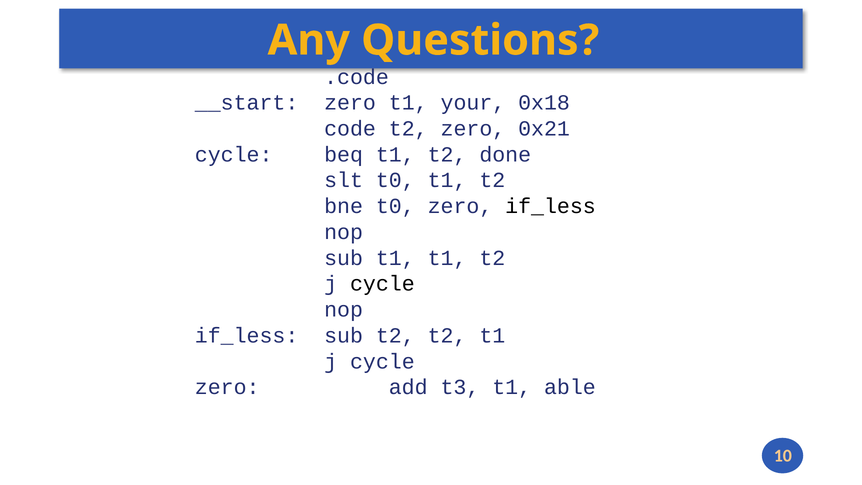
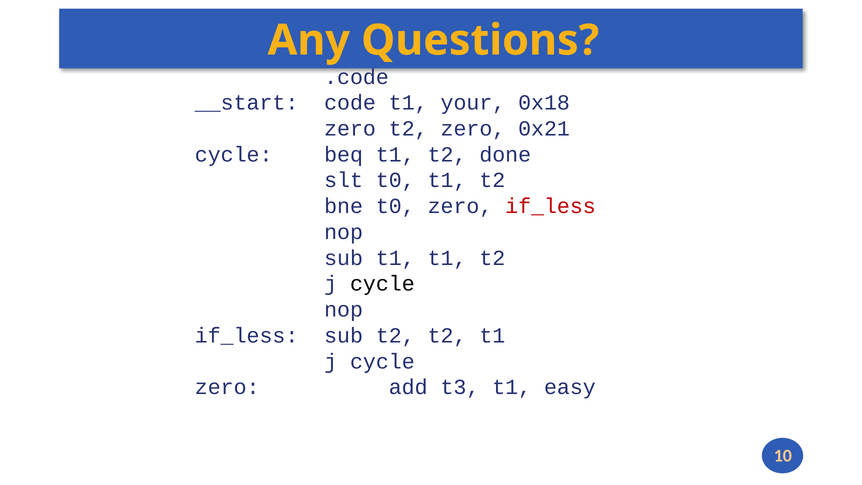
__start zero: zero -> code
code at (350, 129): code -> zero
if_less at (551, 206) colour: black -> red
able: able -> easy
